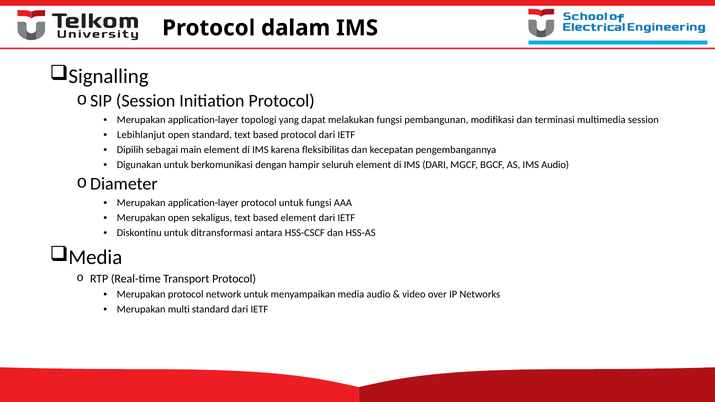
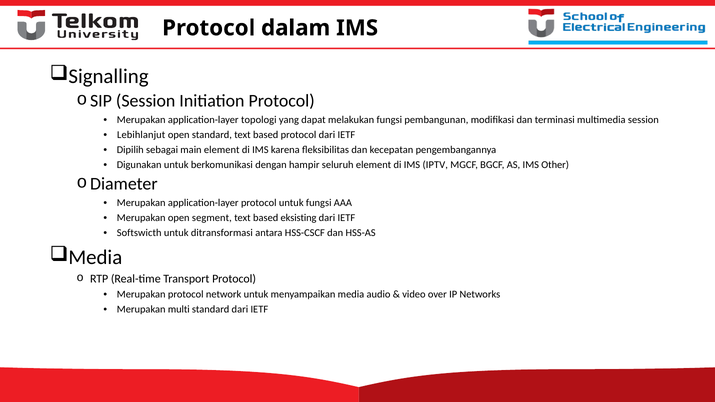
IMS DARI: DARI -> IPTV
IMS Audio: Audio -> Other
sekaligus: sekaligus -> segment
based element: element -> eksisting
Diskontinu: Diskontinu -> Softswicth
